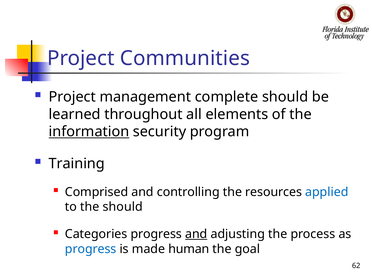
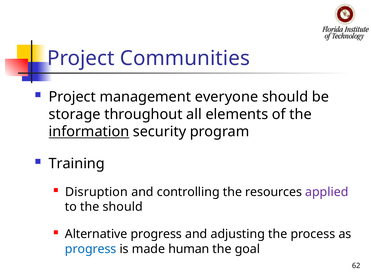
complete: complete -> everyone
learned: learned -> storage
Comprised: Comprised -> Disruption
applied colour: blue -> purple
Categories: Categories -> Alternative
and at (196, 234) underline: present -> none
